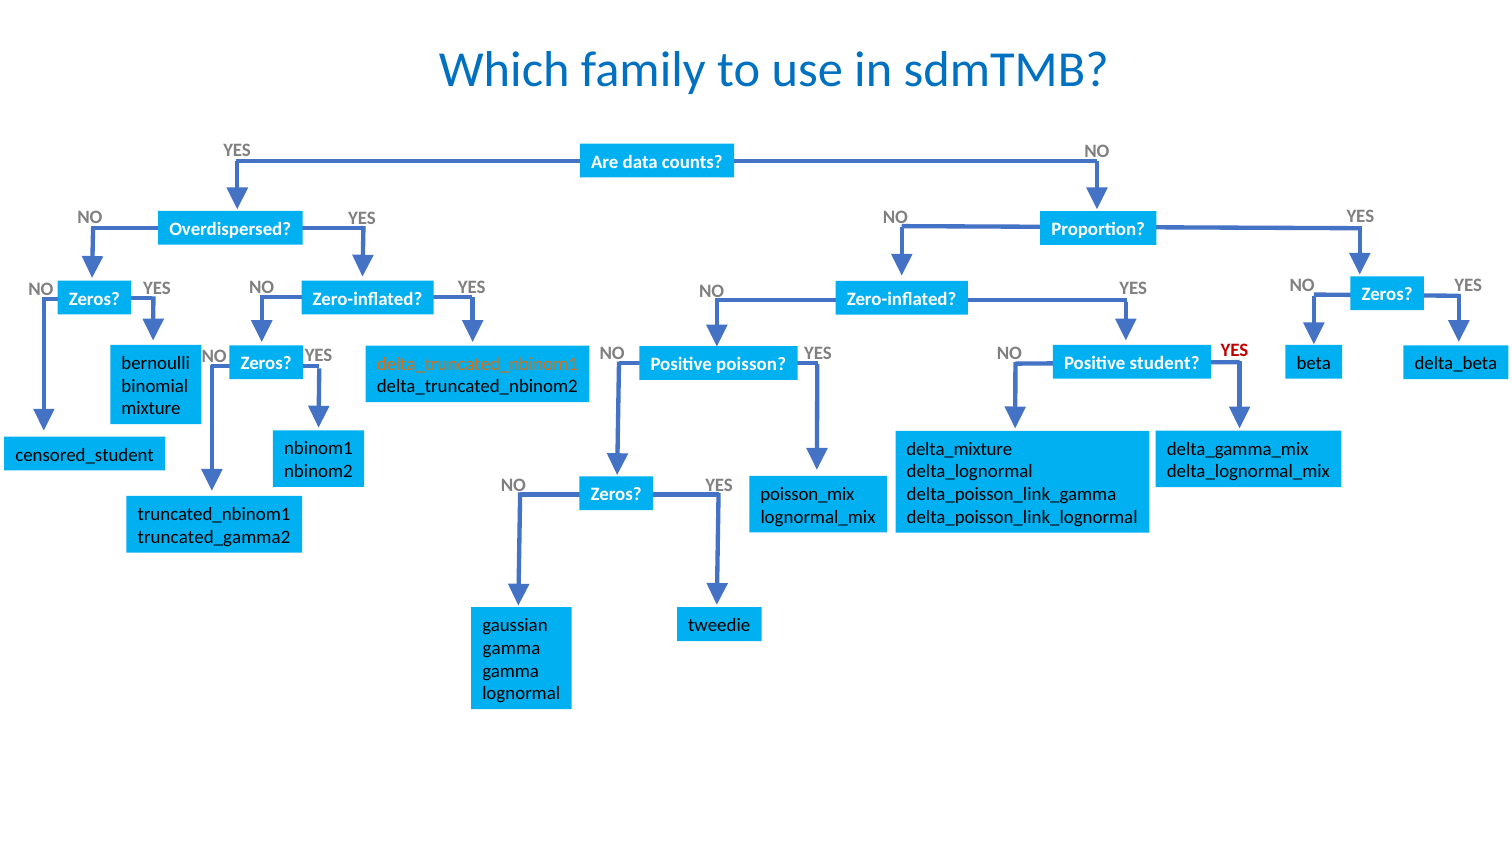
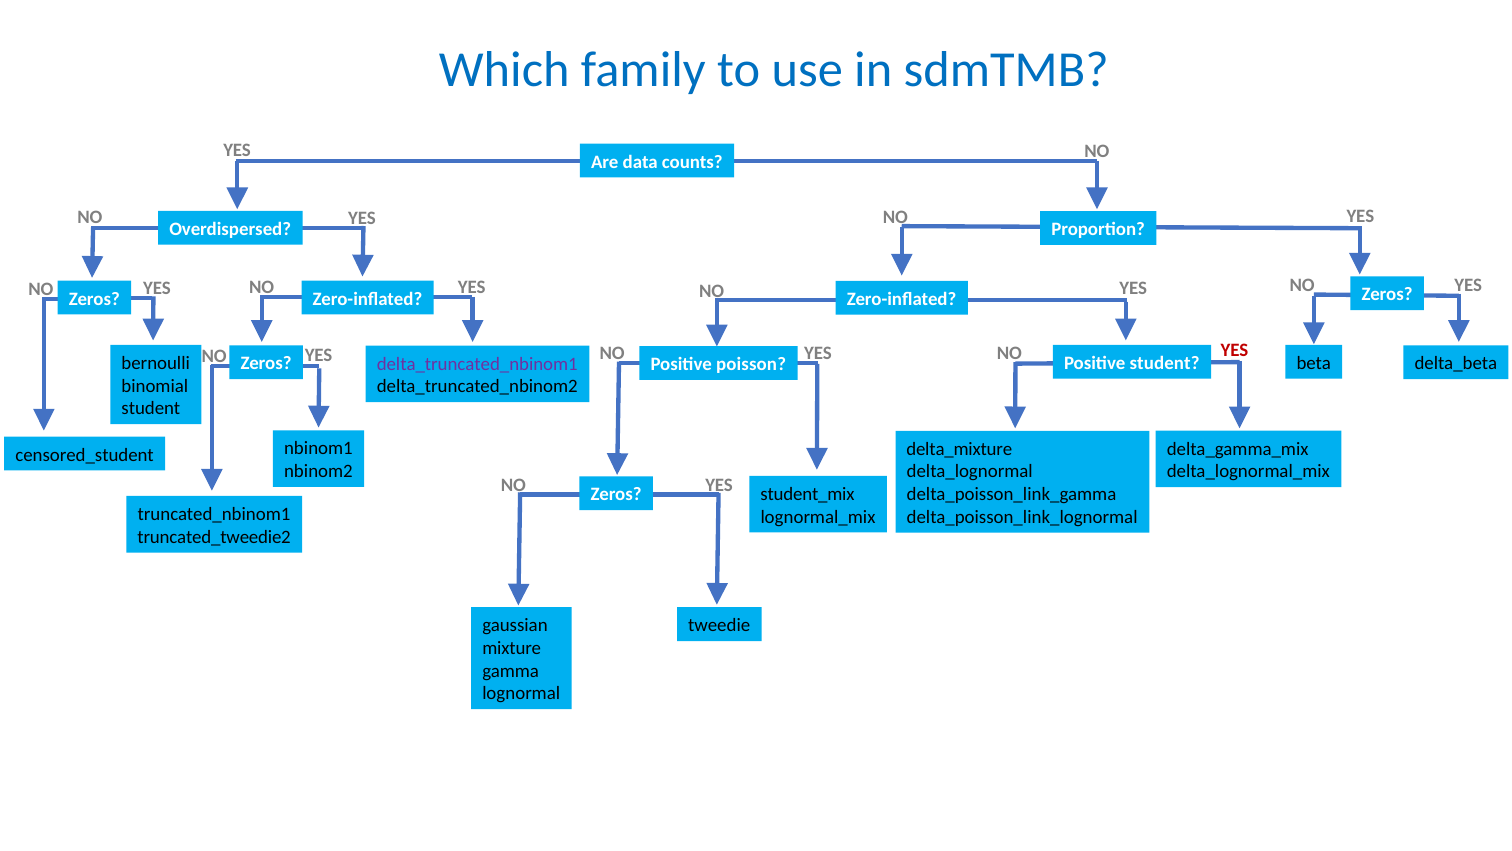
delta_truncated_nbinom1 colour: orange -> purple
mixture at (151, 408): mixture -> student
poisson_mix: poisson_mix -> student_mix
truncated_gamma2: truncated_gamma2 -> truncated_tweedie2
gamma at (511, 648): gamma -> mixture
